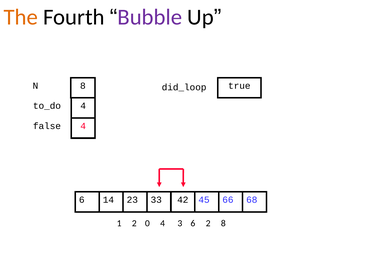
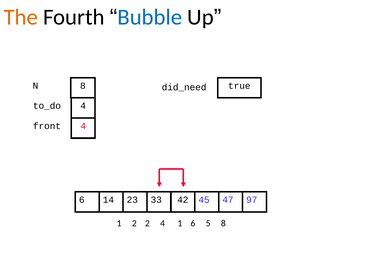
Bubble colour: purple -> blue
did_loop: did_loop -> did_need
false: false -> front
66: 66 -> 47
68: 68 -> 97
2 0: 0 -> 2
4 3: 3 -> 1
6 2: 2 -> 5
